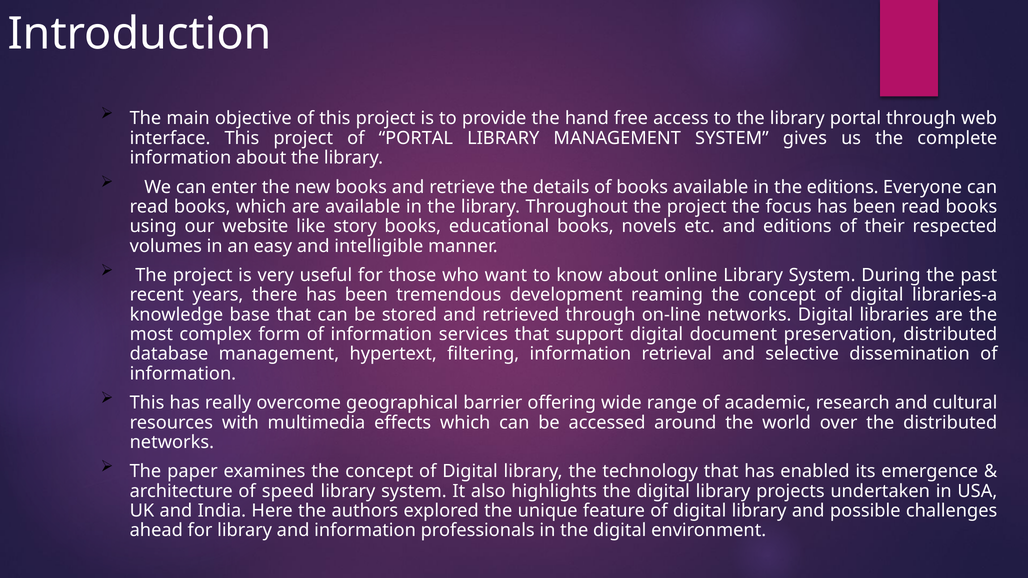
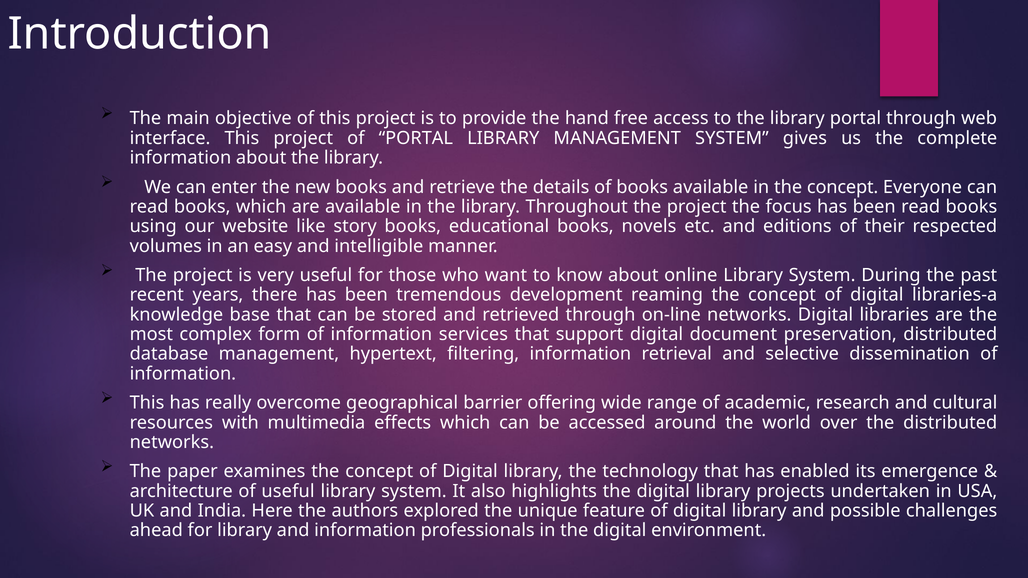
in the editions: editions -> concept
of speed: speed -> useful
